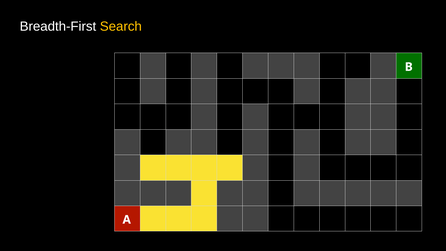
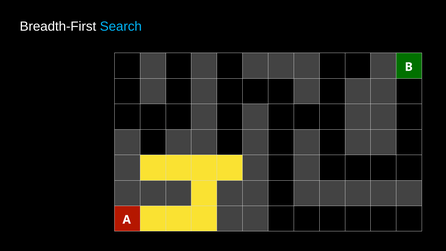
Search colour: yellow -> light blue
